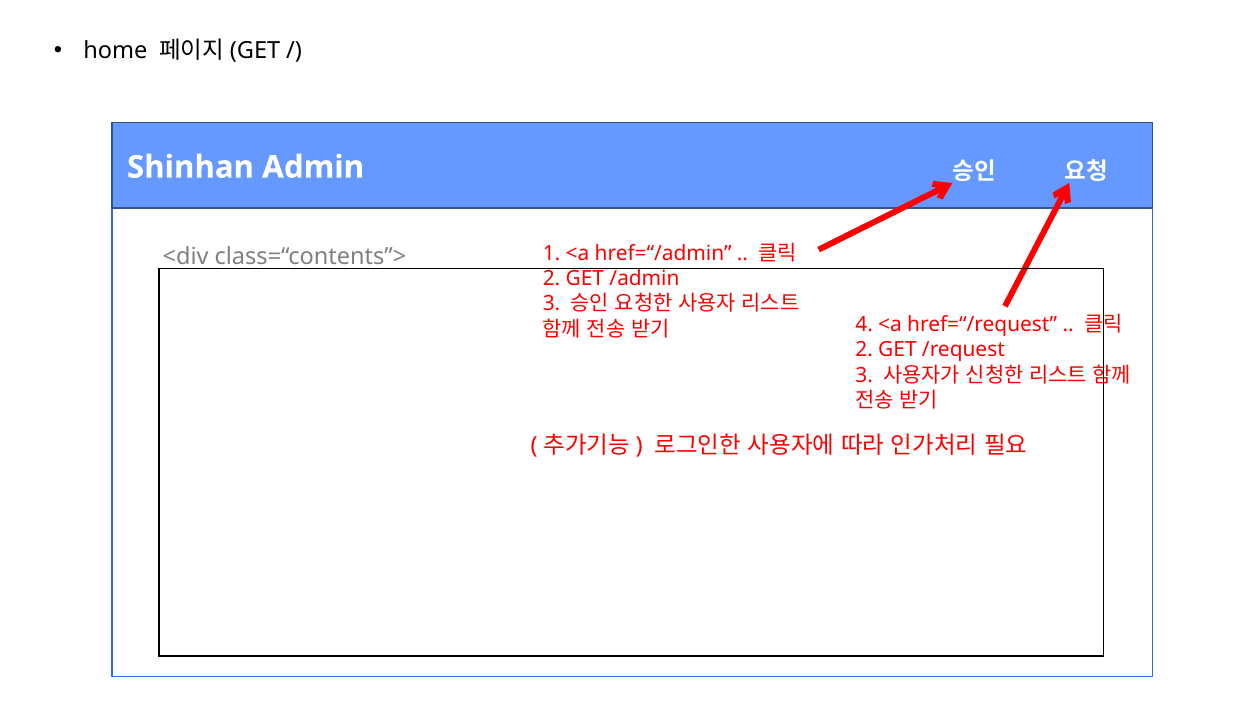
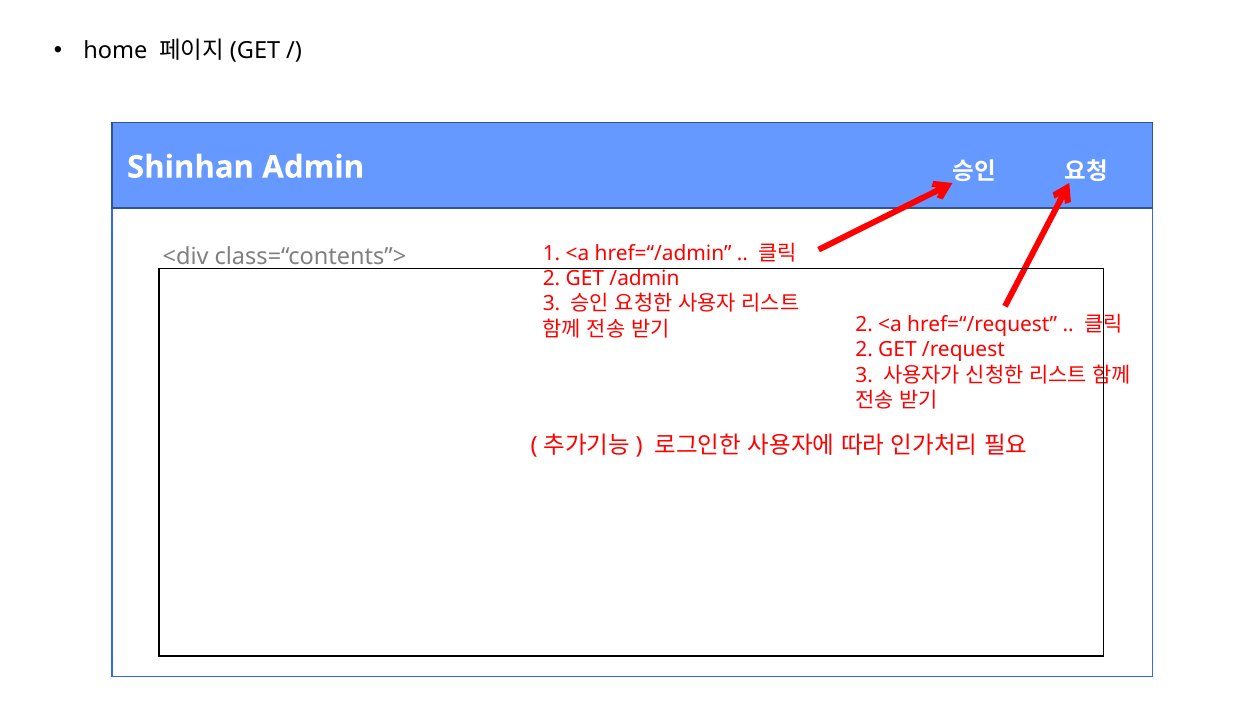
4 at (864, 325): 4 -> 2
